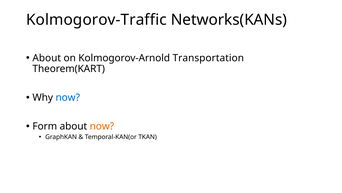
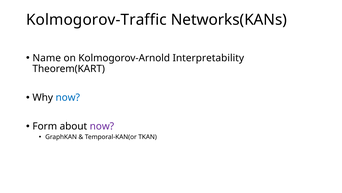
About at (47, 58): About -> Name
Transportation: Transportation -> Interpretability
now at (102, 126) colour: orange -> purple
